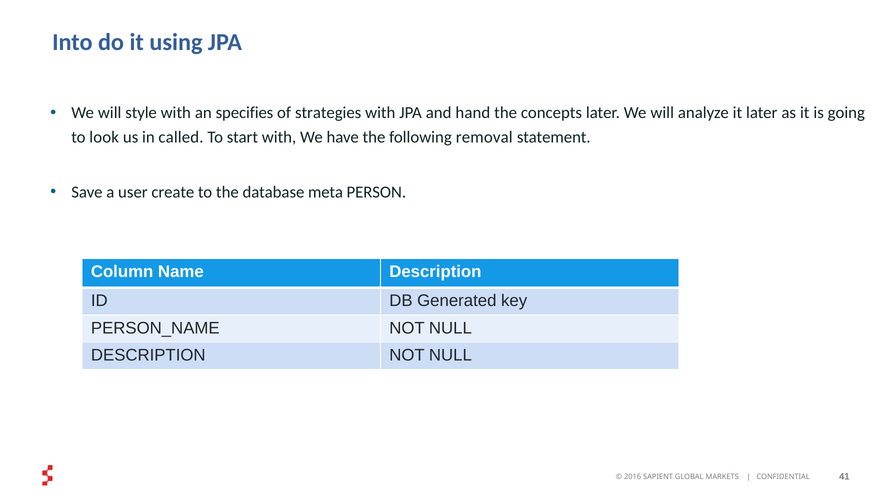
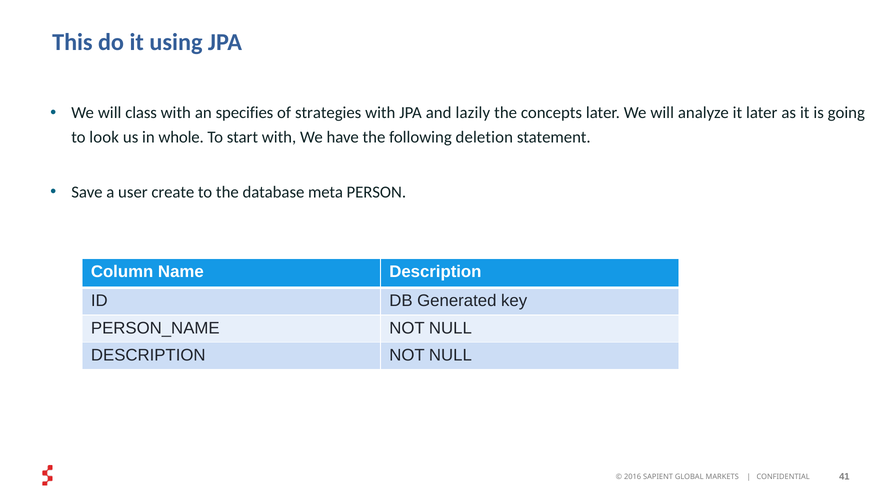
Into: Into -> This
style: style -> class
hand: hand -> lazily
called: called -> whole
removal: removal -> deletion
